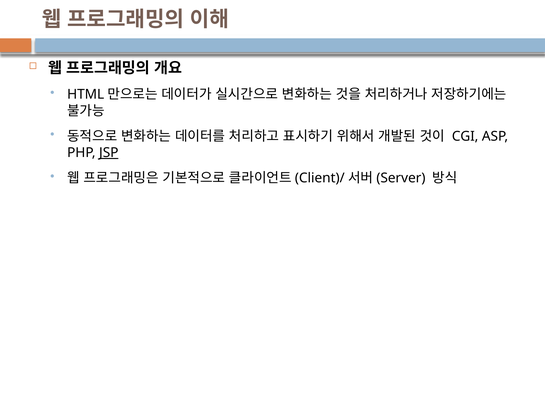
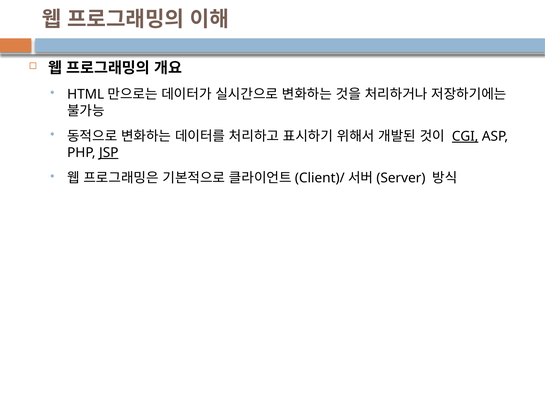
CGI underline: none -> present
